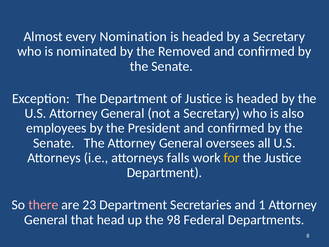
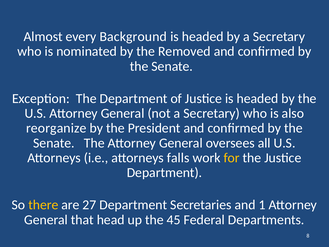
Nomination: Nomination -> Background
employees: employees -> reorganize
there colour: pink -> yellow
23: 23 -> 27
98: 98 -> 45
